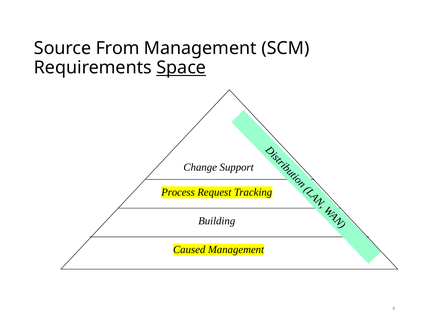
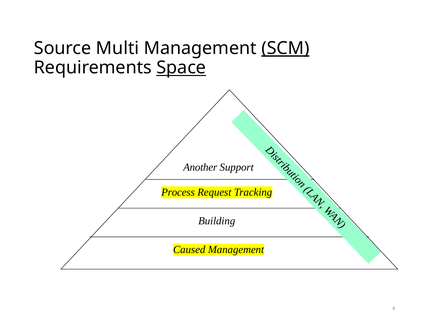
From: From -> Multi
SCM underline: none -> present
Change: Change -> Another
